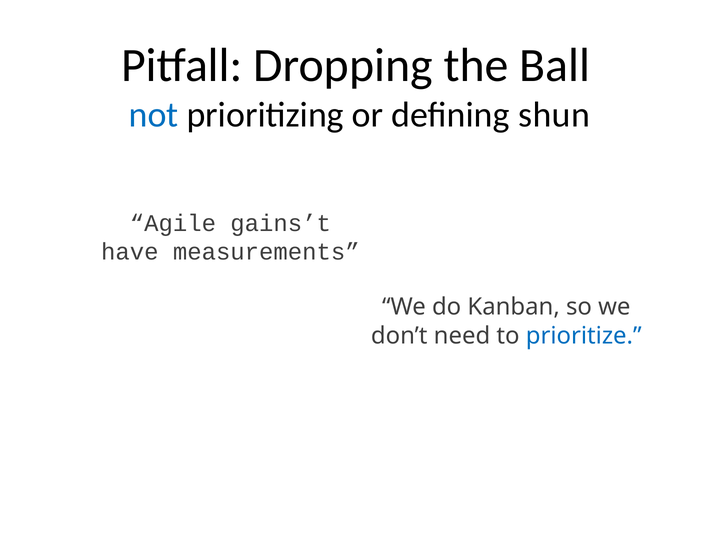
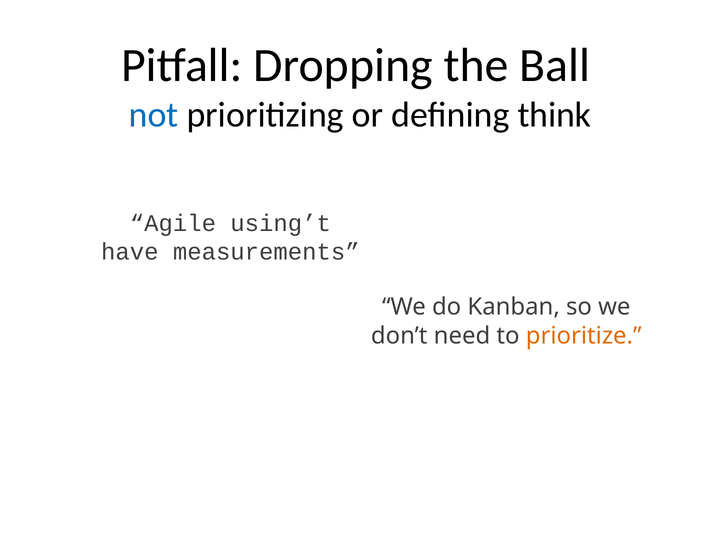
shun: shun -> think
gains’t: gains’t -> using’t
prioritize colour: blue -> orange
